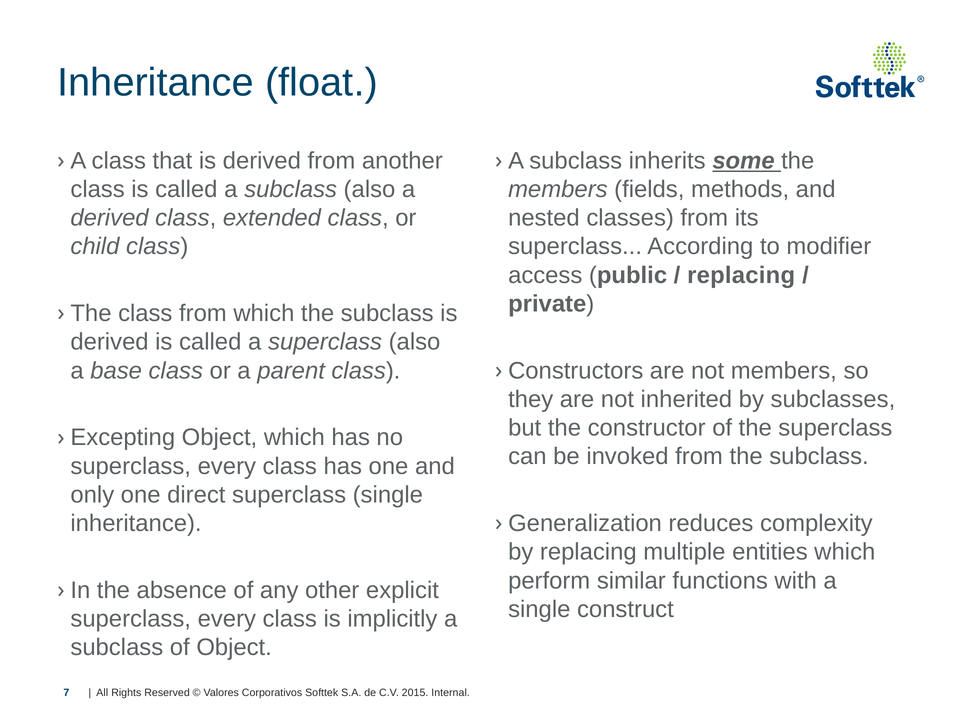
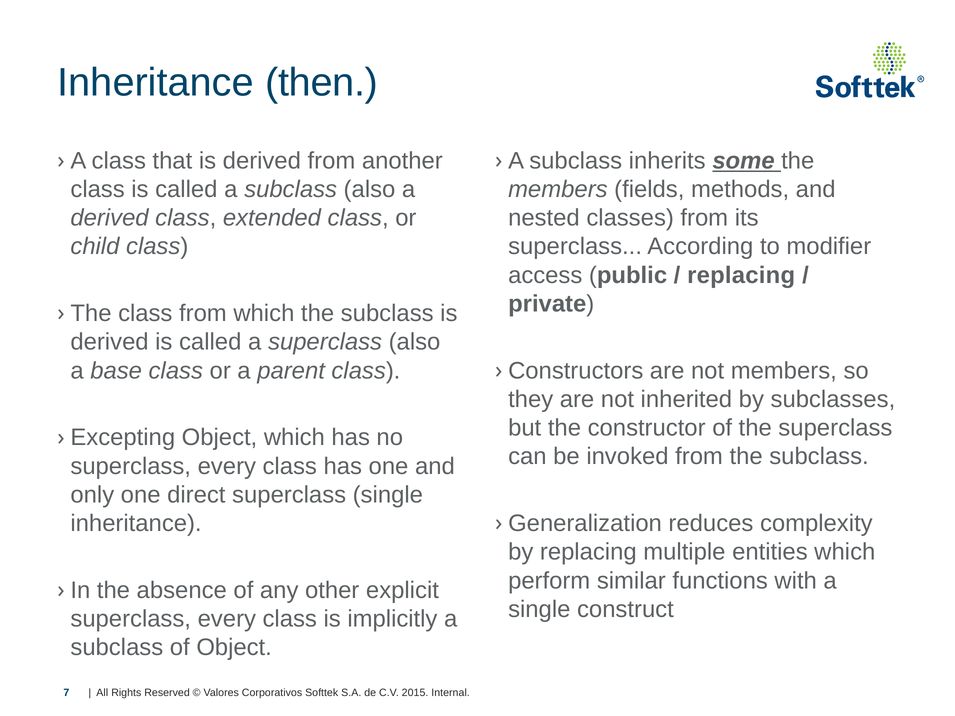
float: float -> then
